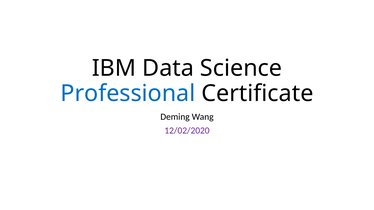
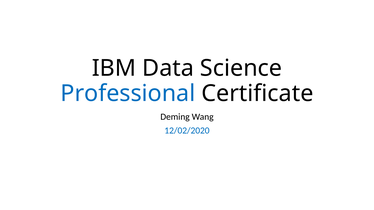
12/02/2020 colour: purple -> blue
